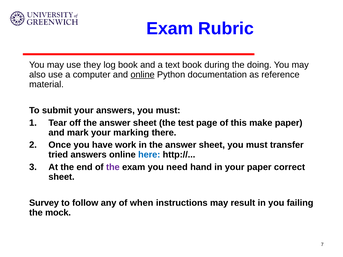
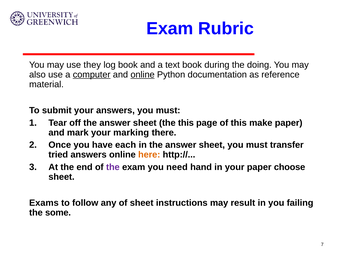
computer underline: none -> present
the test: test -> this
work: work -> each
here colour: blue -> orange
correct: correct -> choose
Survey: Survey -> Exams
of when: when -> sheet
mock: mock -> some
